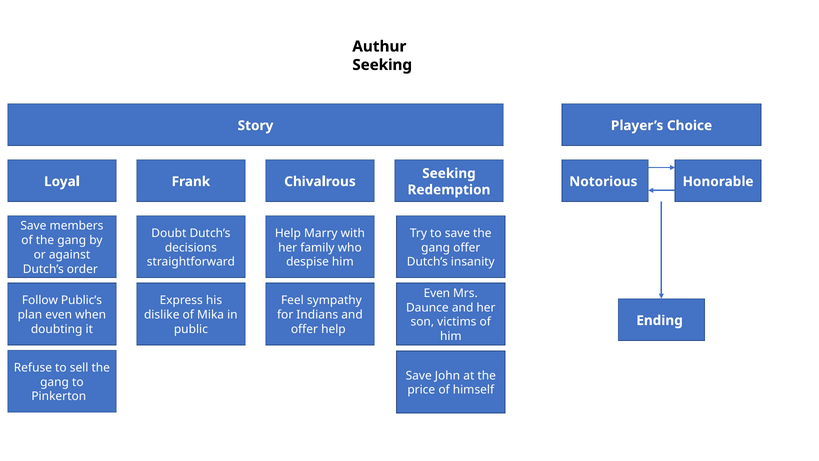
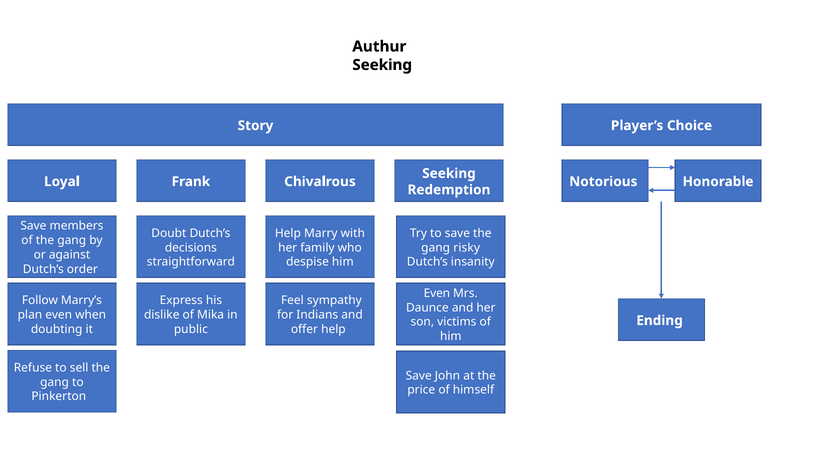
gang offer: offer -> risky
Public’s: Public’s -> Marry’s
